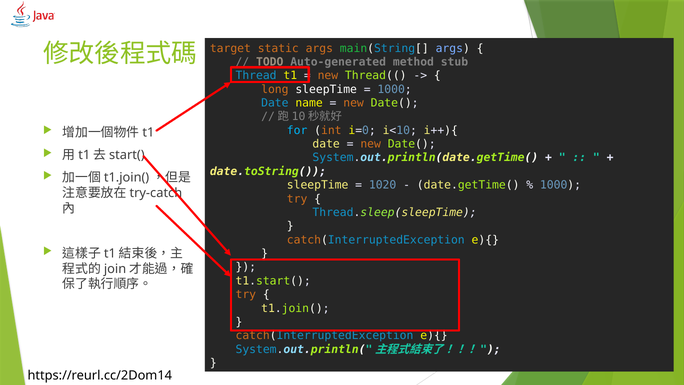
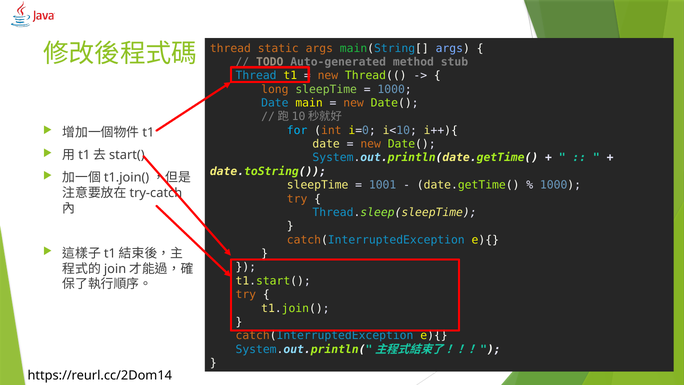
target at (230, 48): target -> thread
sleepTime at (326, 89) colour: white -> light green
name: name -> main
1020: 1020 -> 1001
